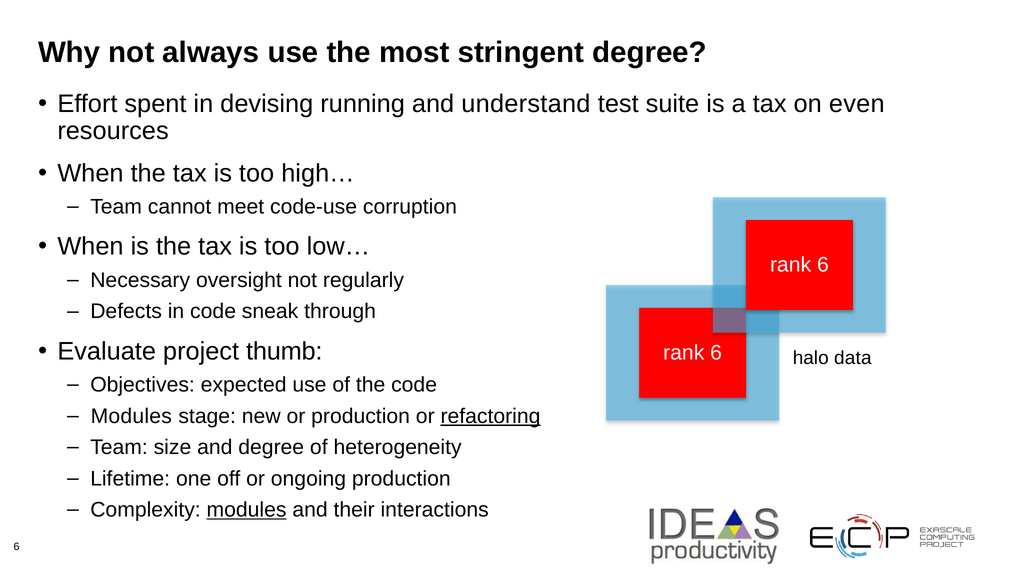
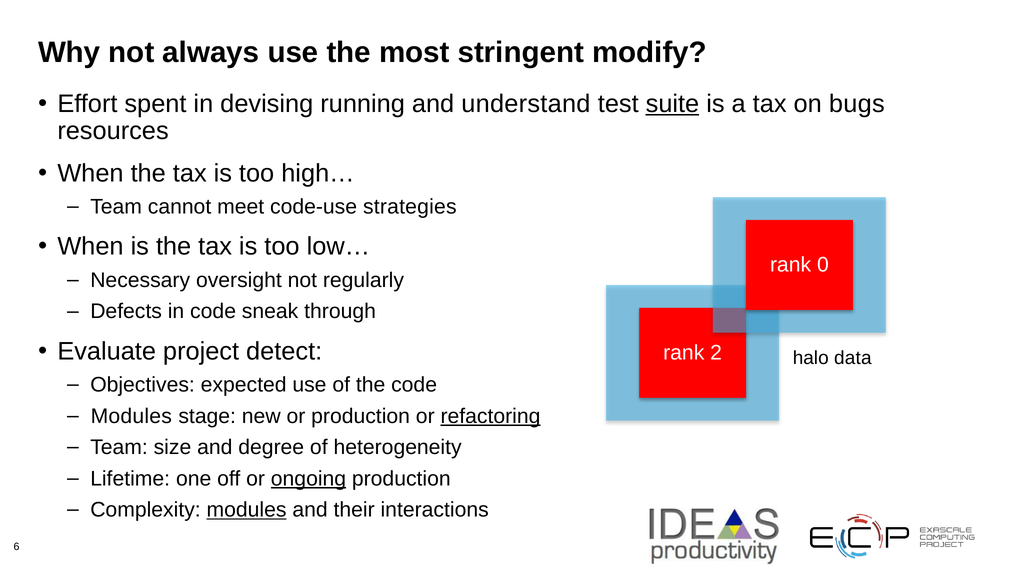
stringent degree: degree -> modify
suite underline: none -> present
even: even -> bugs
corruption: corruption -> strategies
6 at (823, 265): 6 -> 0
thumb: thumb -> detect
6 at (716, 353): 6 -> 2
ongoing underline: none -> present
